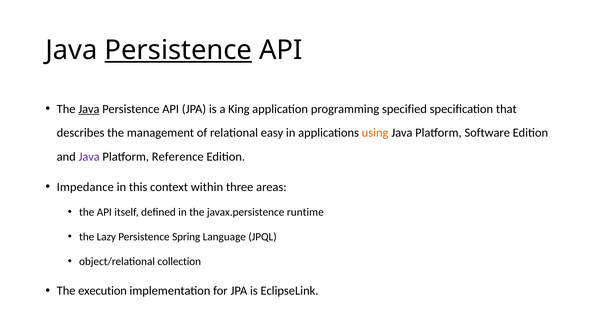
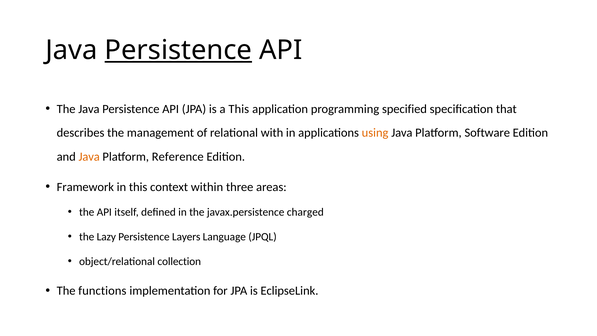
Java at (89, 109) underline: present -> none
a King: King -> This
easy: easy -> with
Java at (89, 157) colour: purple -> orange
Impedance: Impedance -> Framework
runtime: runtime -> charged
Spring: Spring -> Layers
execution: execution -> functions
